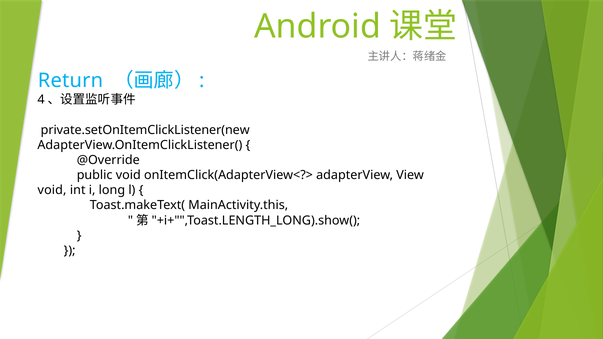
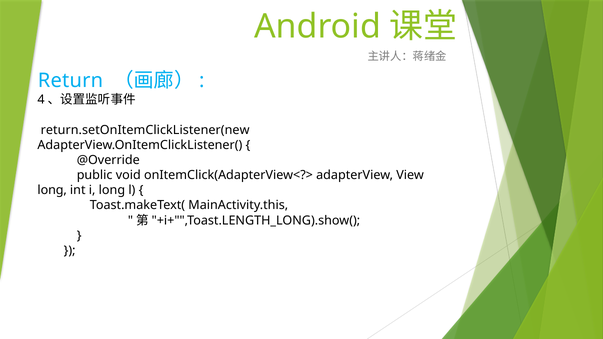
private.setOnItemClickListener(new: private.setOnItemClickListener(new -> return.setOnItemClickListener(new
void at (52, 190): void -> long
